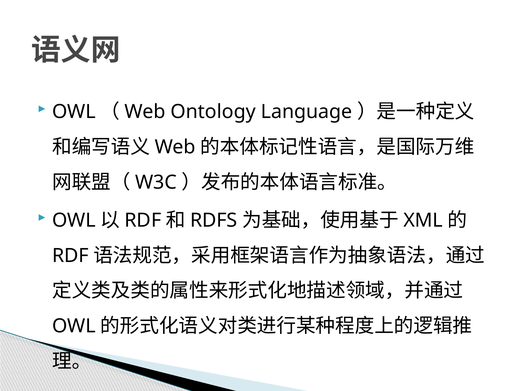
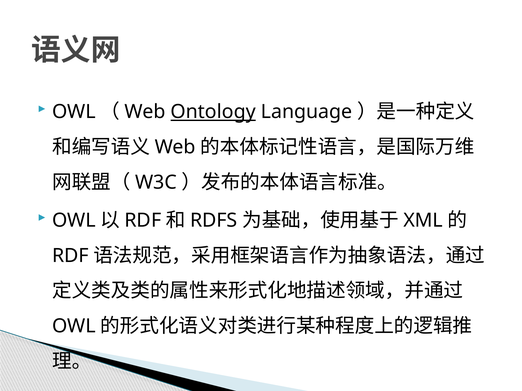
Ontology underline: none -> present
